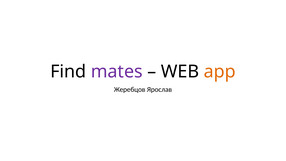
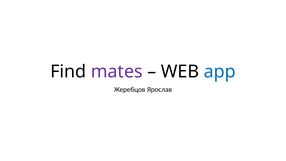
app colour: orange -> blue
